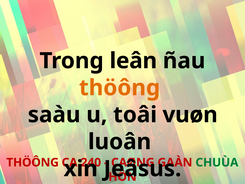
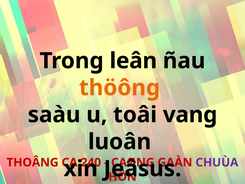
vuøn: vuøn -> vang
THÖÔNG at (33, 162): THÖÔNG -> THOÂNG
CHUÙA colour: green -> purple
